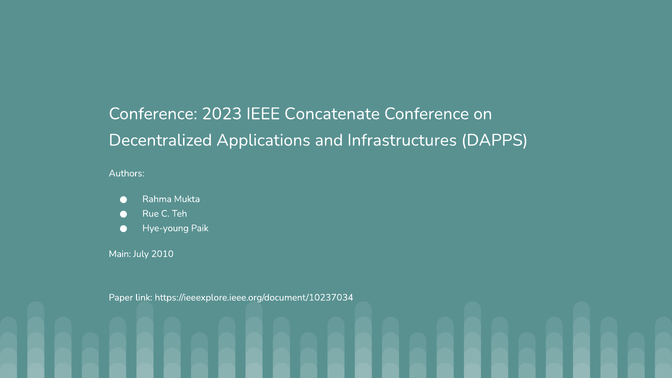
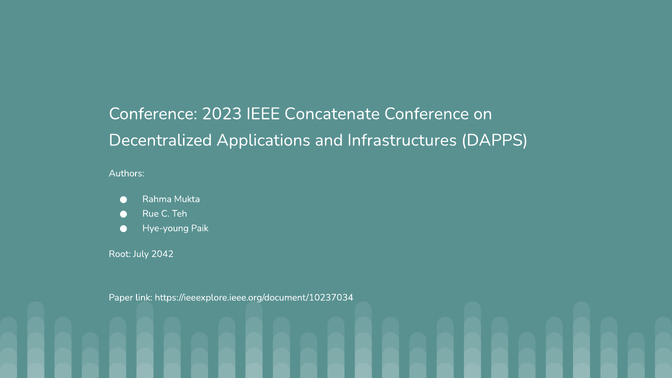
Main: Main -> Root
2010: 2010 -> 2042
